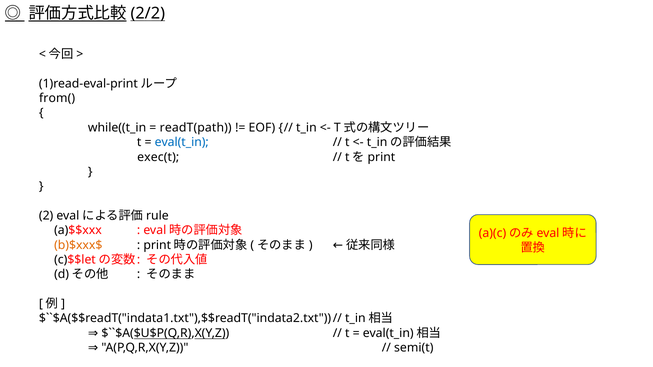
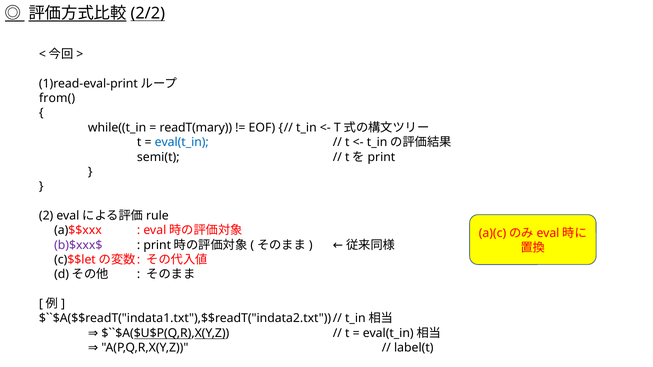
readT(path: readT(path -> readT(mary
exec(t: exec(t -> semi(t
b)$xxx$ colour: orange -> purple
semi(t: semi(t -> label(t
